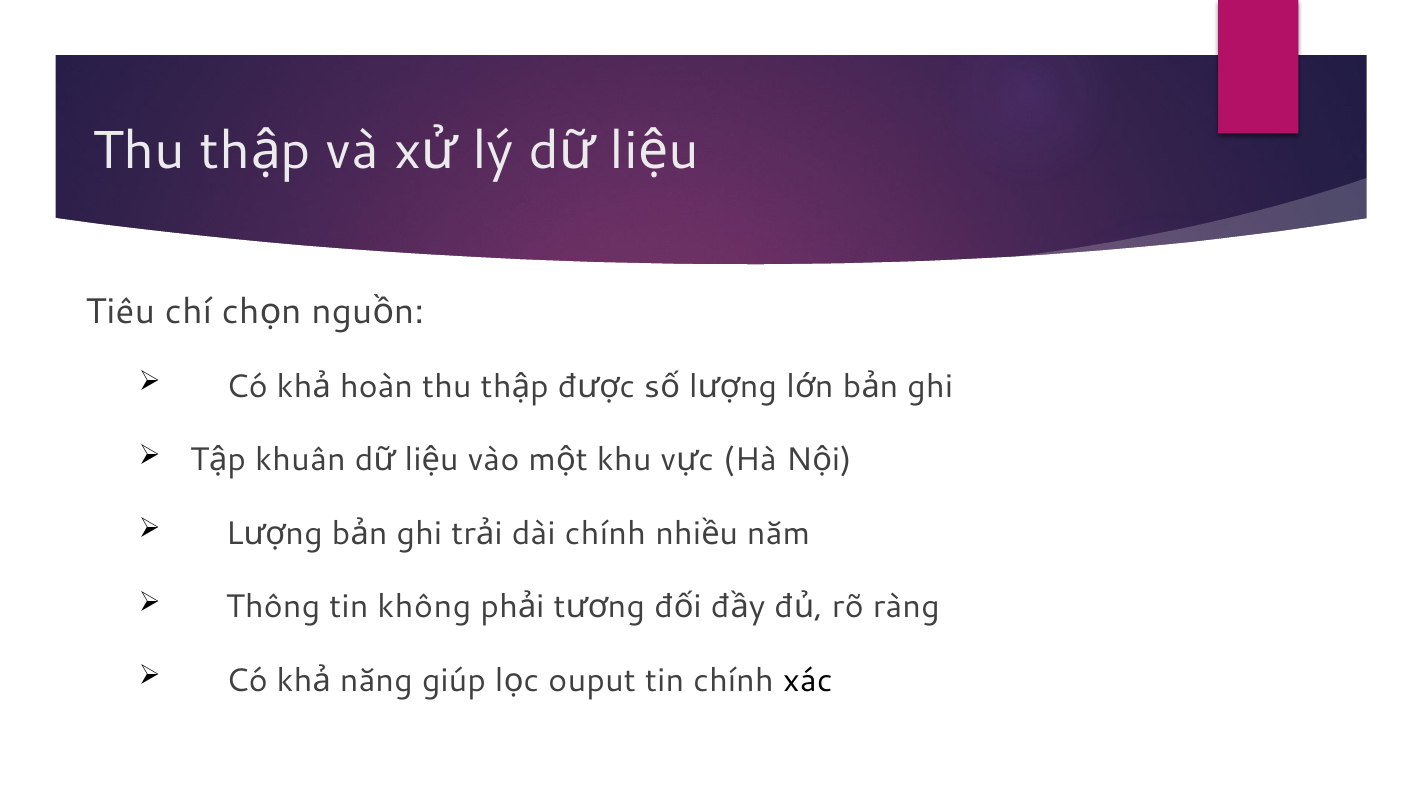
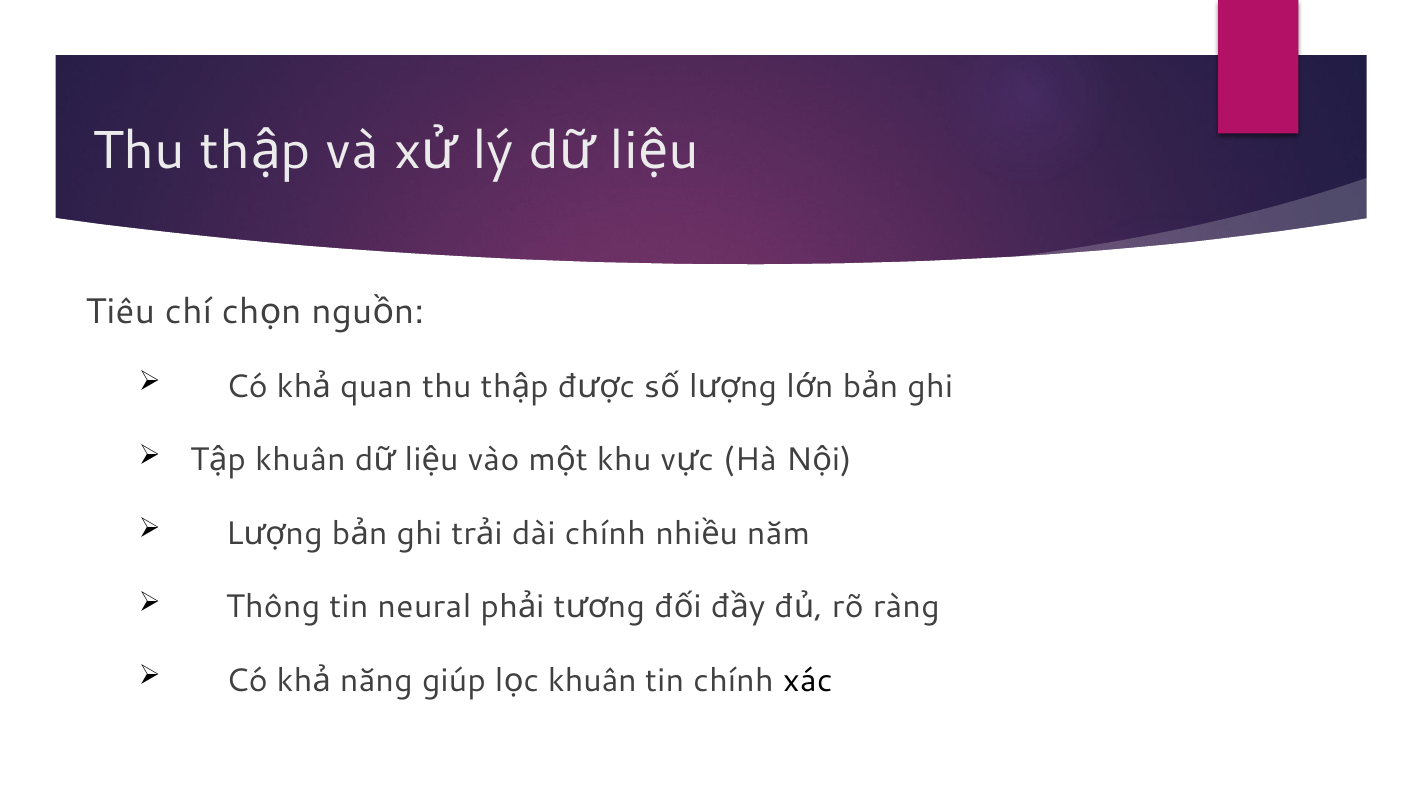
hoàn: hoàn -> quan
không: không -> neural
ouput at (592, 681): ouput -> khuân
